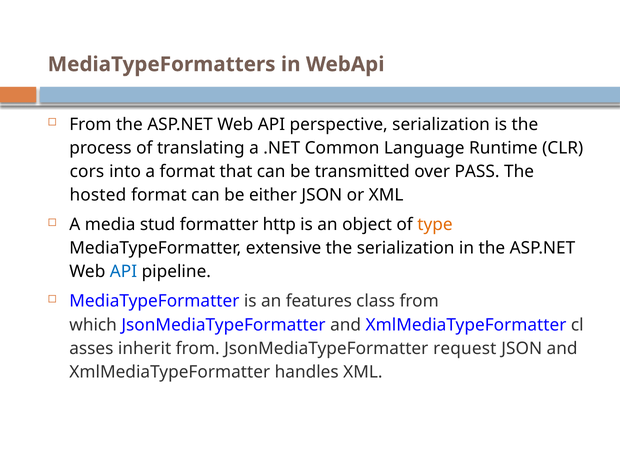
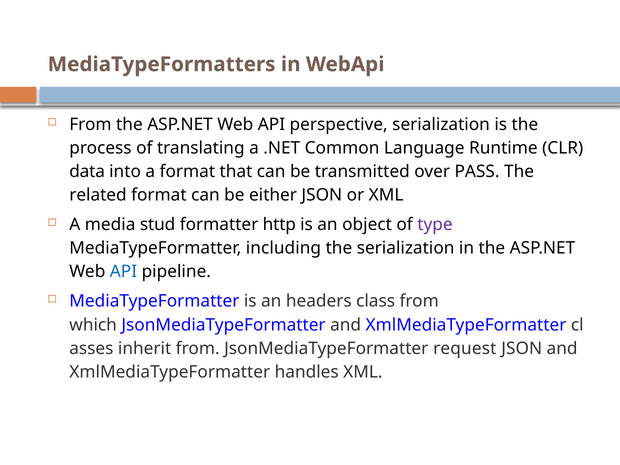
cors: cors -> data
hosted: hosted -> related
type colour: orange -> purple
extensive: extensive -> including
features: features -> headers
